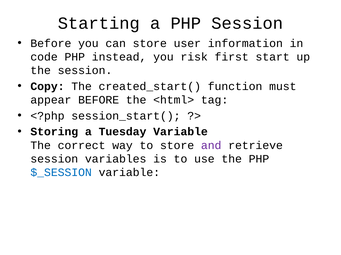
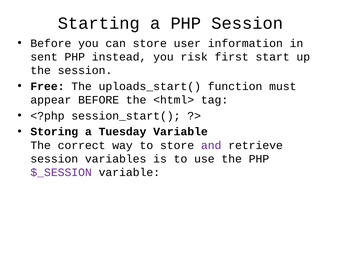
code: code -> sent
Copy: Copy -> Free
created_start(: created_start( -> uploads_start(
$_SESSION colour: blue -> purple
